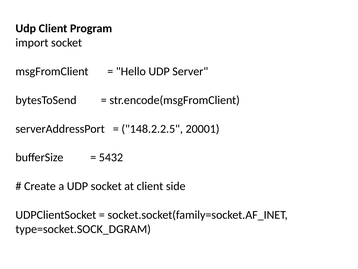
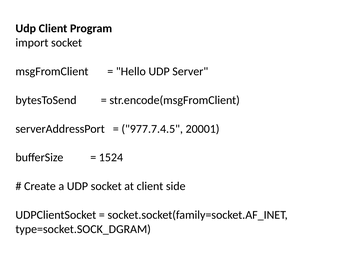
148.2.2.5: 148.2.2.5 -> 977.7.4.5
5432: 5432 -> 1524
